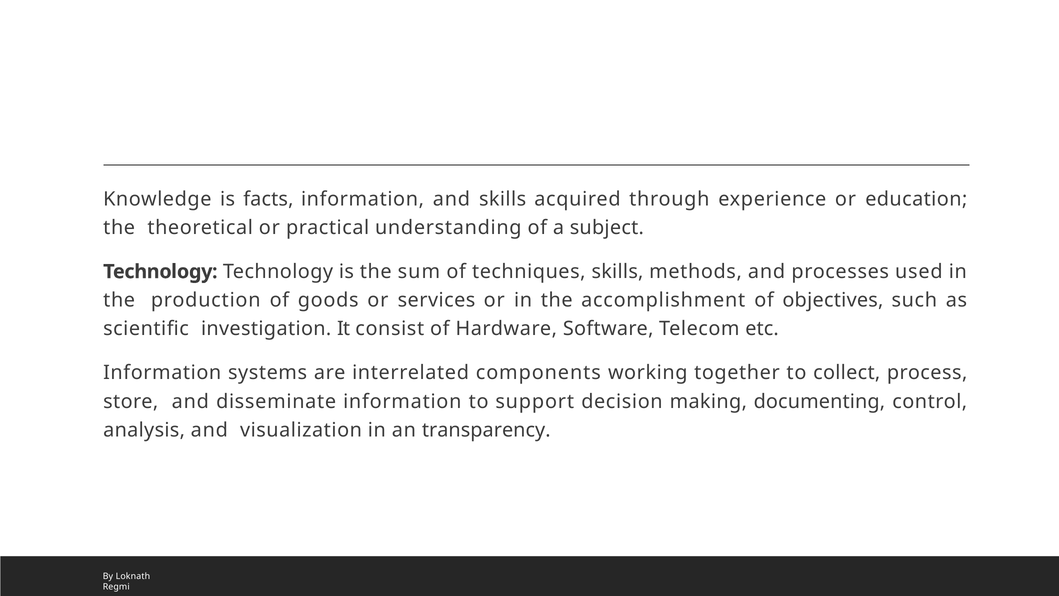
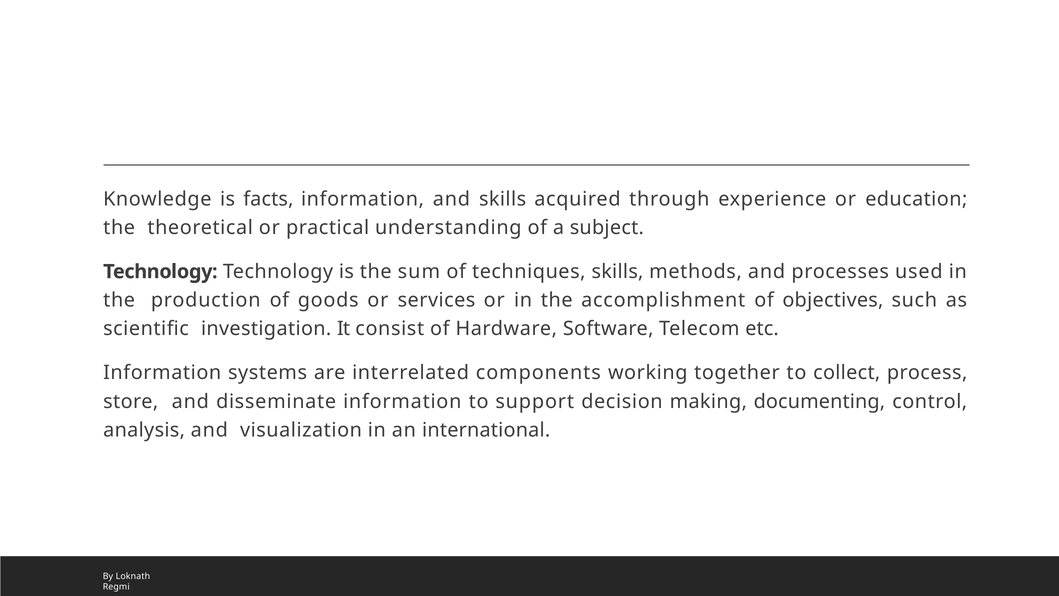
transparency: transparency -> international
